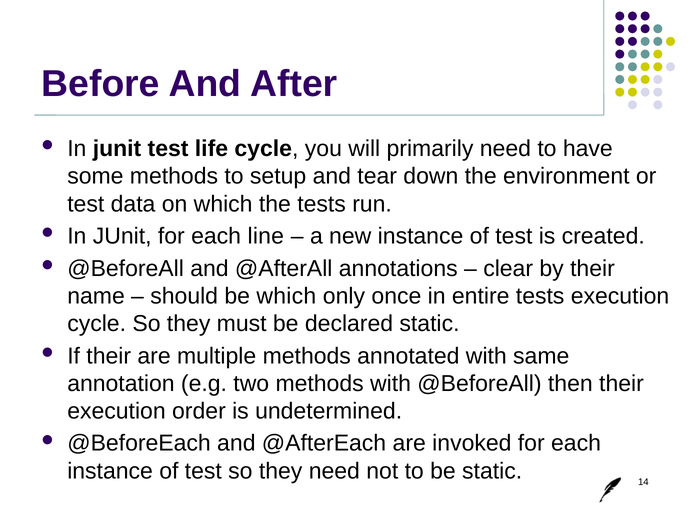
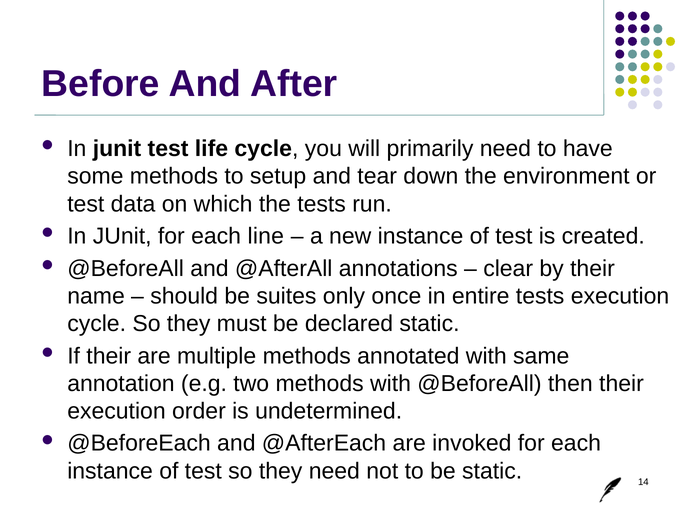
be which: which -> suites
